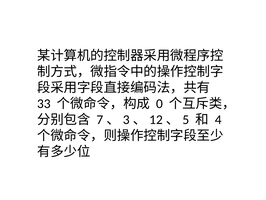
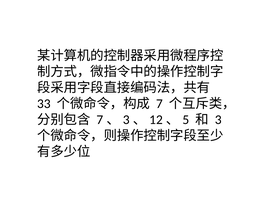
0: 0 -> 7
4: 4 -> 3
